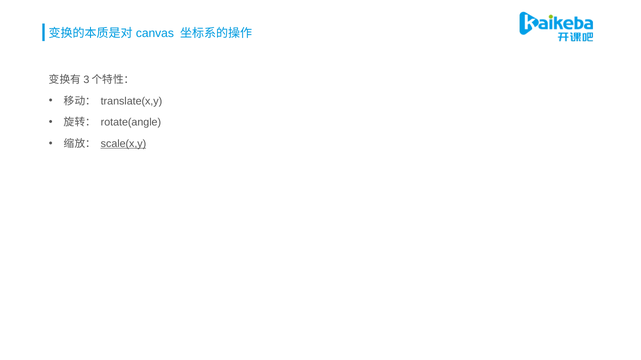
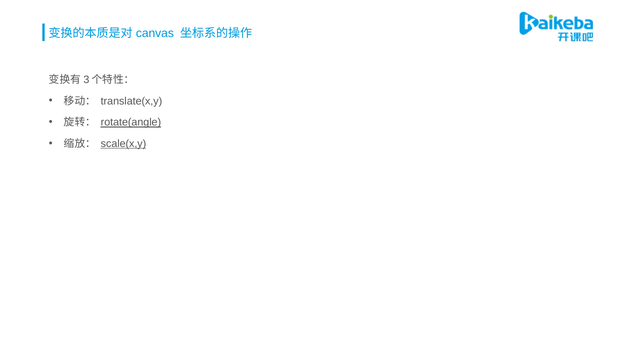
rotate(angle underline: none -> present
